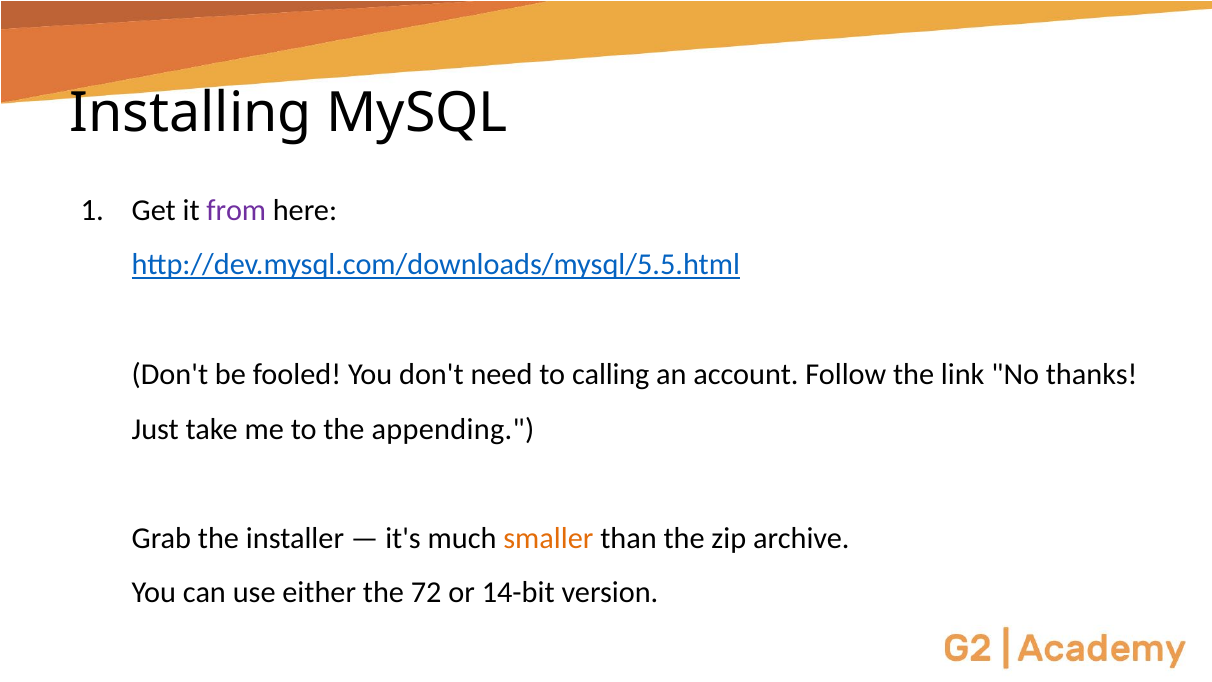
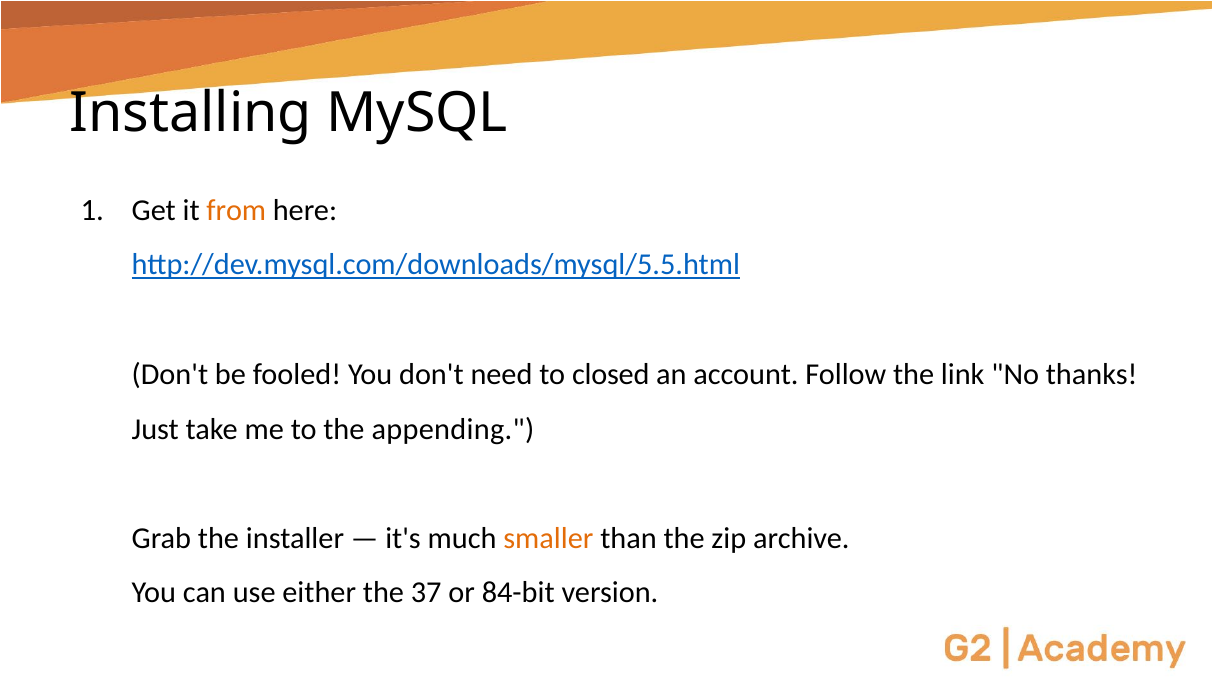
from colour: purple -> orange
calling: calling -> closed
72: 72 -> 37
14-bit: 14-bit -> 84-bit
